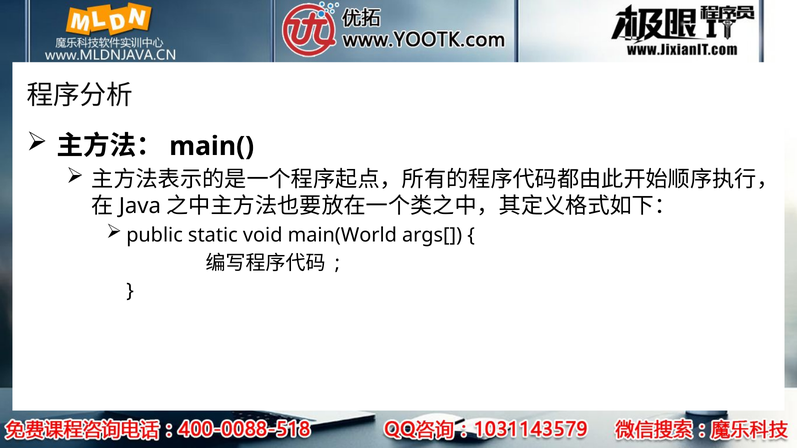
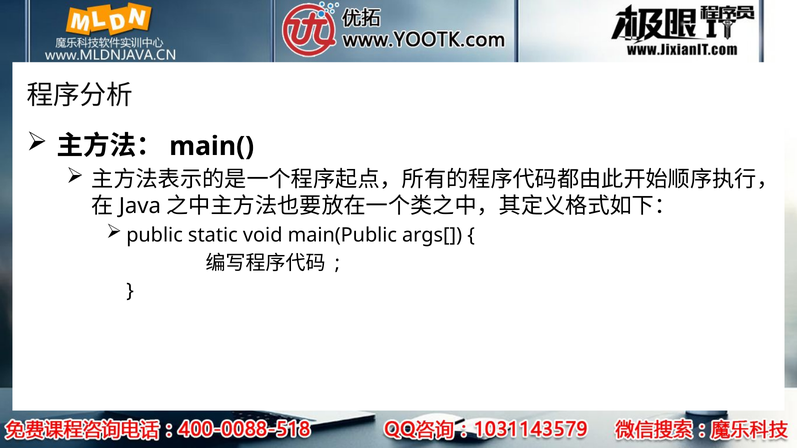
main(World: main(World -> main(Public
